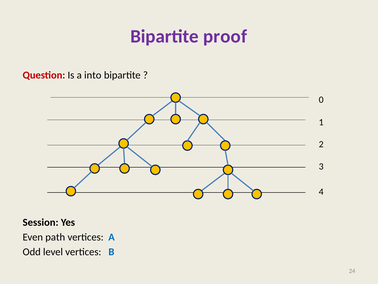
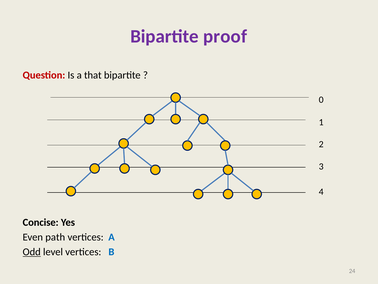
into: into -> that
Session: Session -> Concise
Odd underline: none -> present
